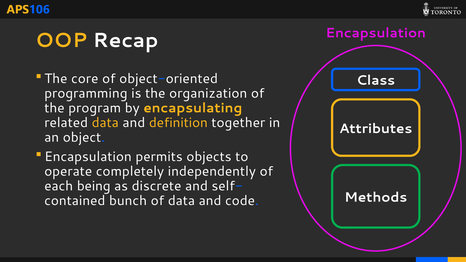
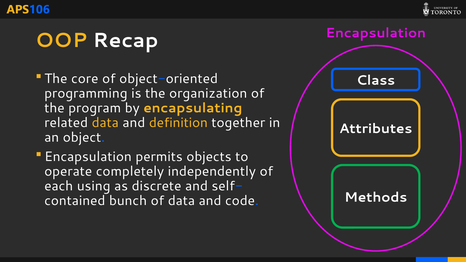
being: being -> using
